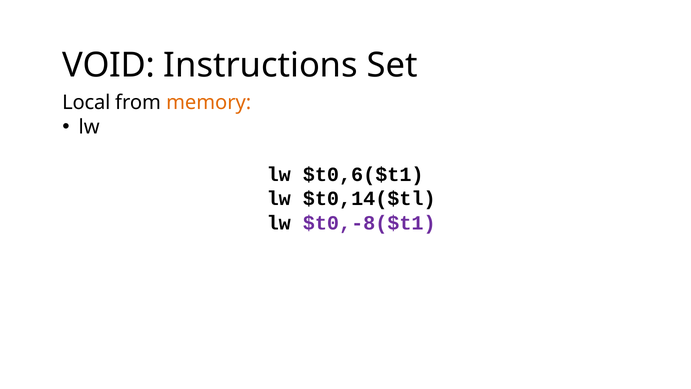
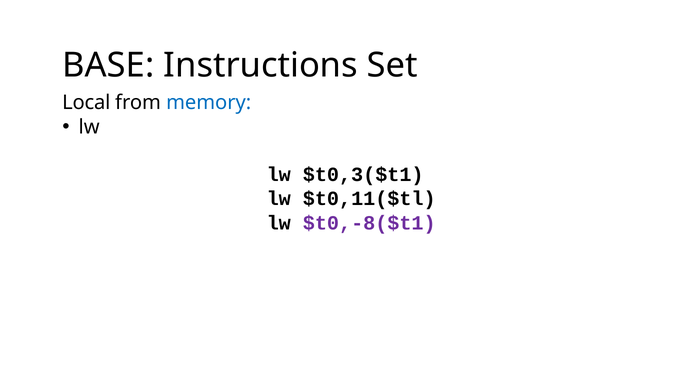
VOID: VOID -> BASE
memory colour: orange -> blue
$t0,6($t1: $t0,6($t1 -> $t0,3($t1
$t0,14($tl: $t0,14($tl -> $t0,11($tl
